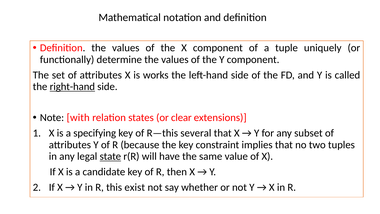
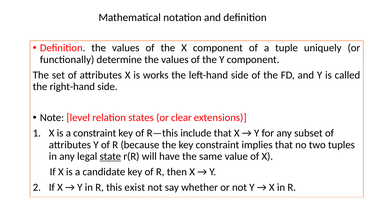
right-hand underline: present -> none
with: with -> level
a specifying: specifying -> constraint
several: several -> include
